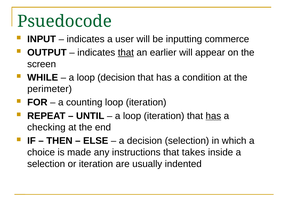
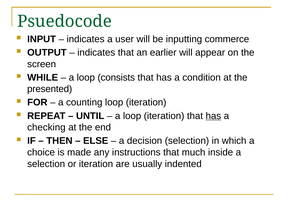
that at (126, 53) underline: present -> none
loop decision: decision -> consists
perimeter: perimeter -> presented
takes: takes -> much
